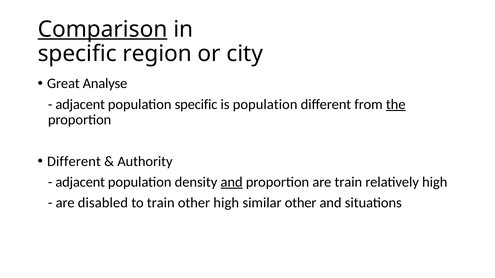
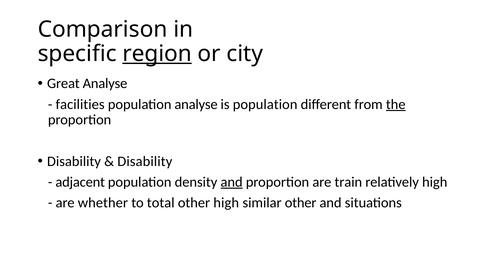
Comparison underline: present -> none
region underline: none -> present
adjacent at (80, 104): adjacent -> facilities
population specific: specific -> analyse
Different at (74, 162): Different -> Disability
Authority at (145, 162): Authority -> Disability
disabled: disabled -> whether
to train: train -> total
